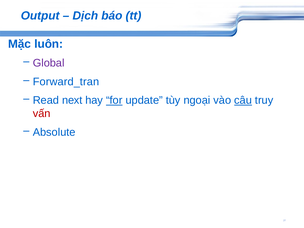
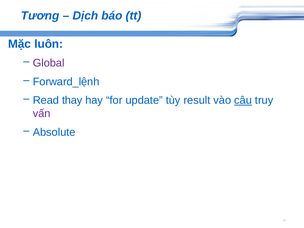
Output: Output -> Tương
Forward_tran: Forward_tran -> Forward_lệnh
next: next -> thay
for underline: present -> none
ngoại: ngoại -> result
vấn colour: red -> purple
